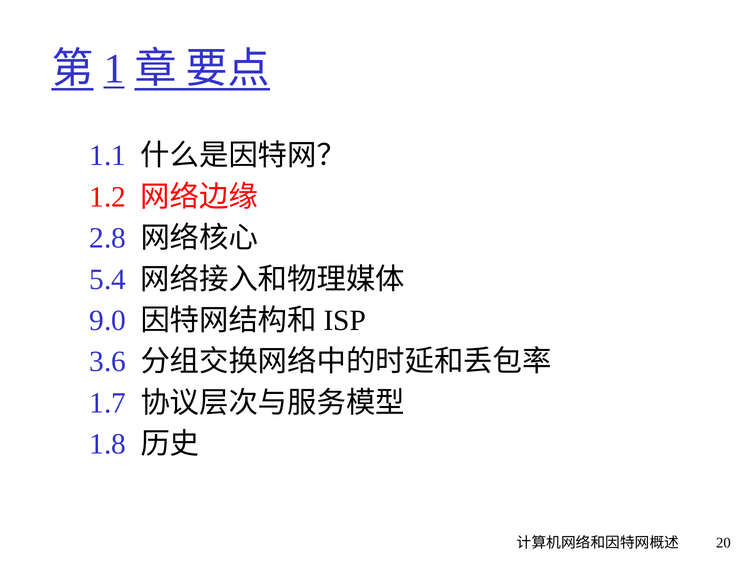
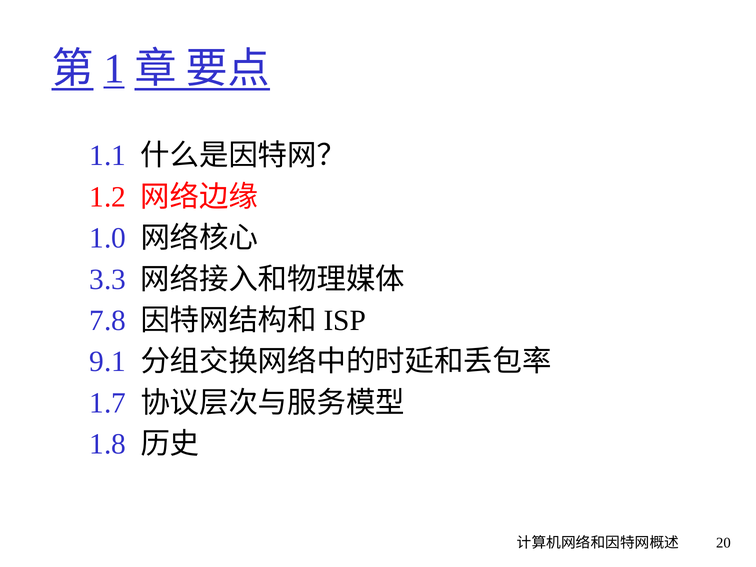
2.8: 2.8 -> 1.0
5.4: 5.4 -> 3.3
9.0: 9.0 -> 7.8
3.6: 3.6 -> 9.1
